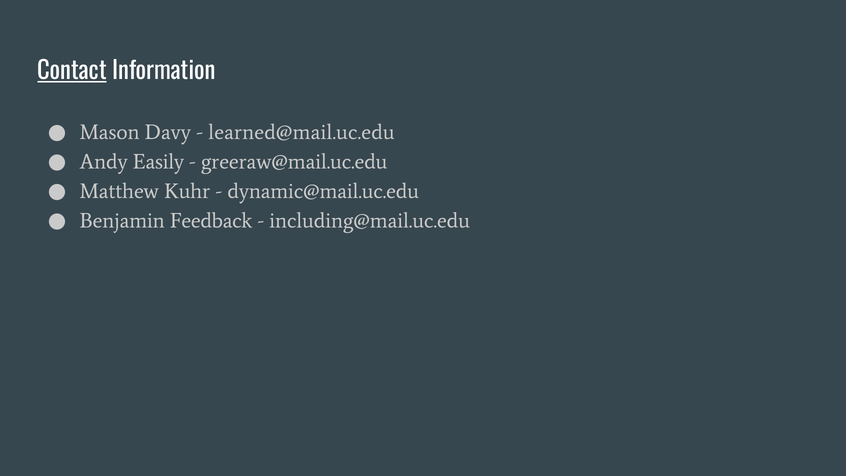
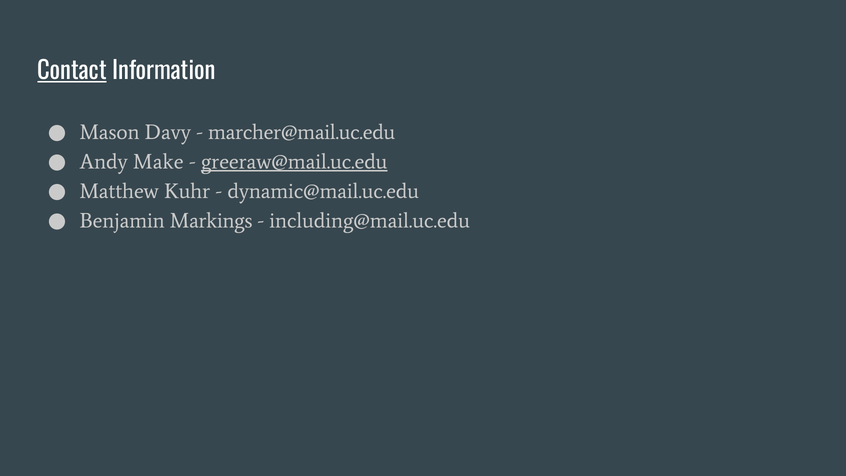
learned@mail.uc.edu: learned@mail.uc.edu -> marcher@mail.uc.edu
Easily: Easily -> Make
greeraw@mail.uc.edu underline: none -> present
Feedback: Feedback -> Markings
